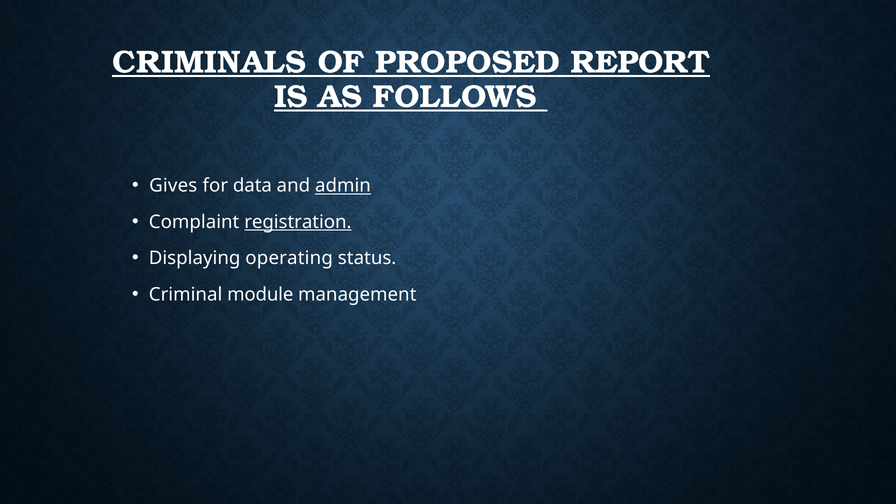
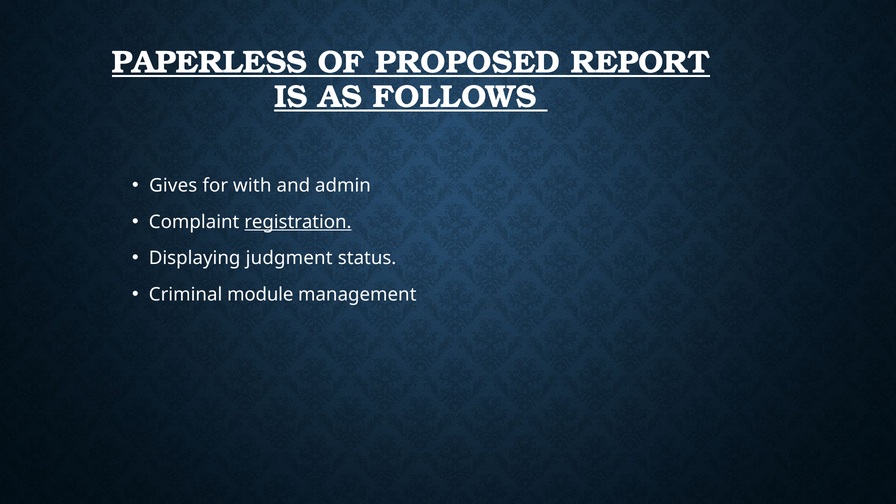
CRIMINALS: CRIMINALS -> PAPERLESS
data: data -> with
admin underline: present -> none
operating: operating -> judgment
